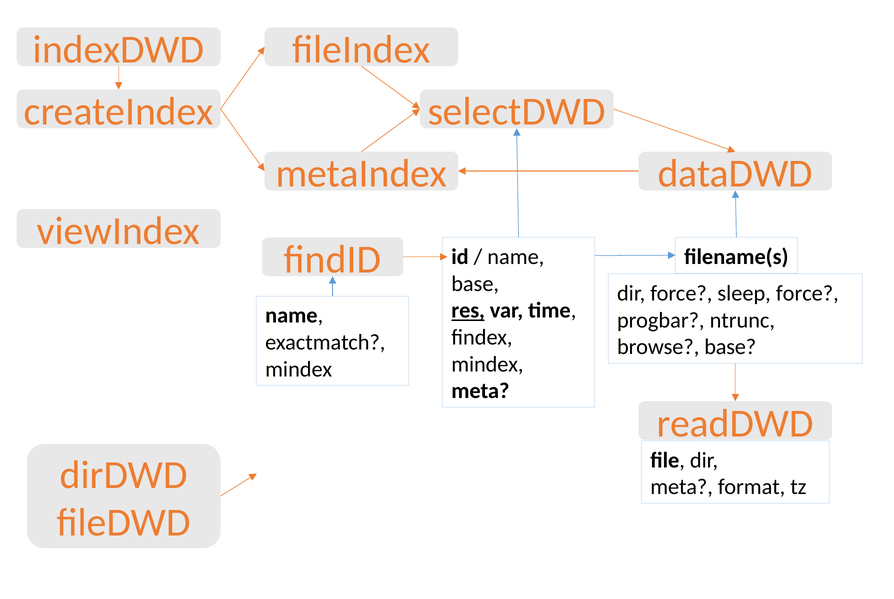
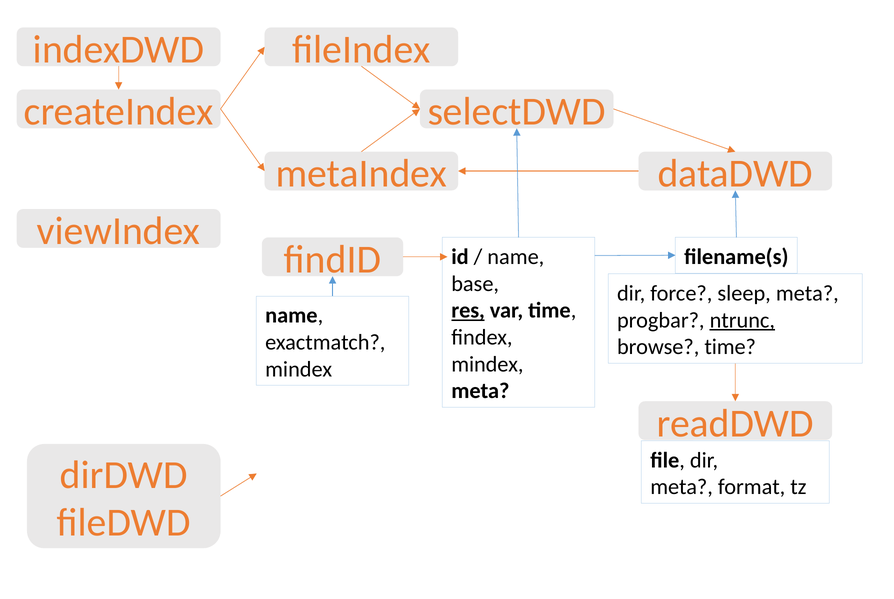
sleep force: force -> meta
ntrunc underline: none -> present
browse base: base -> time
